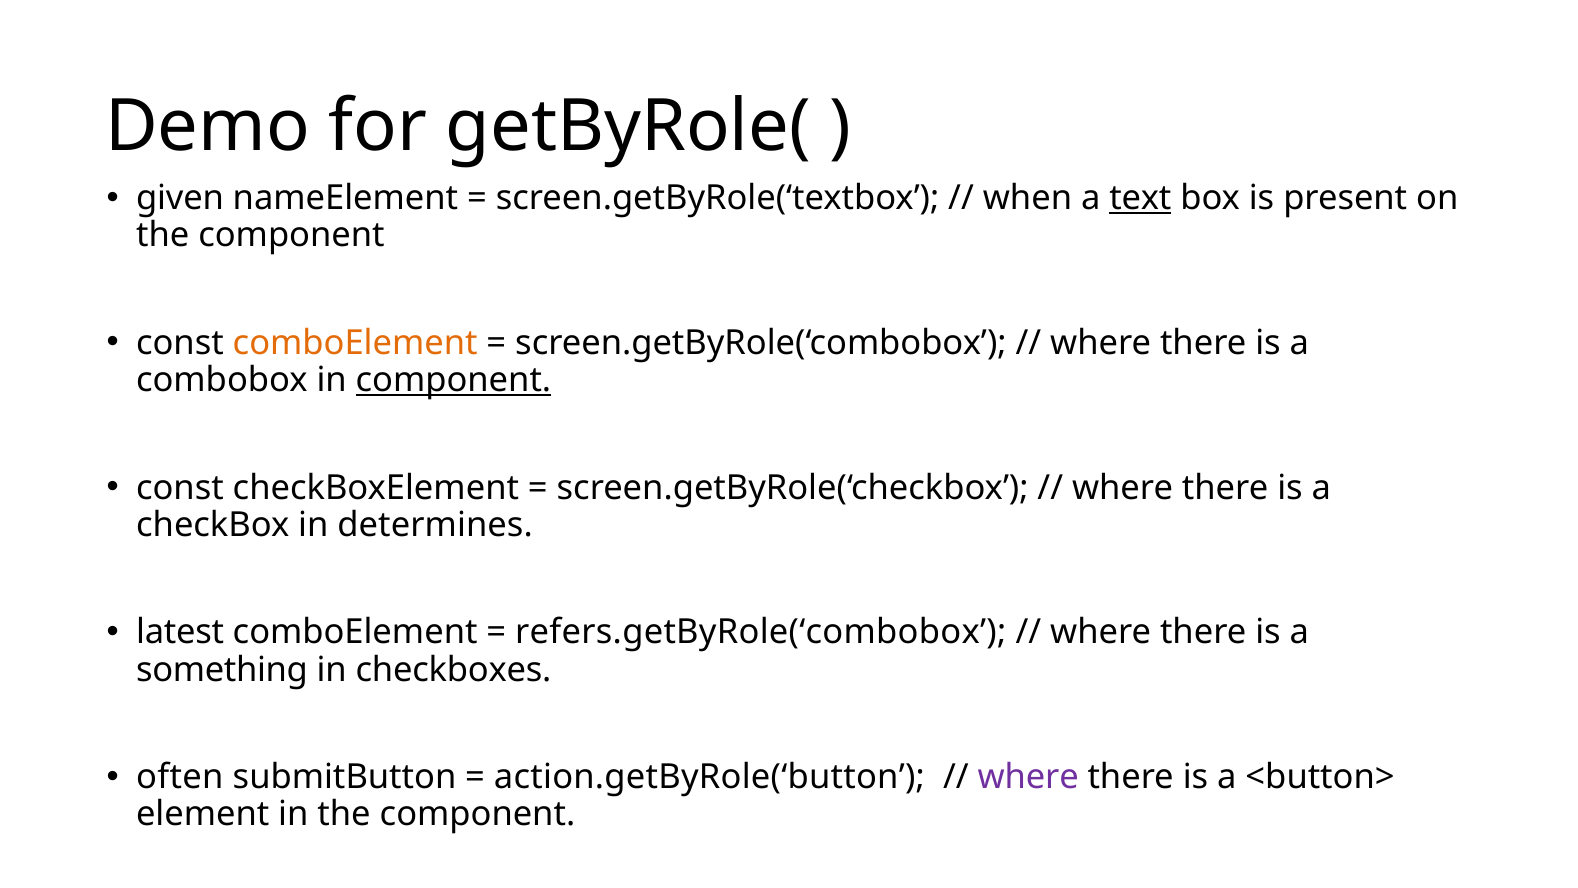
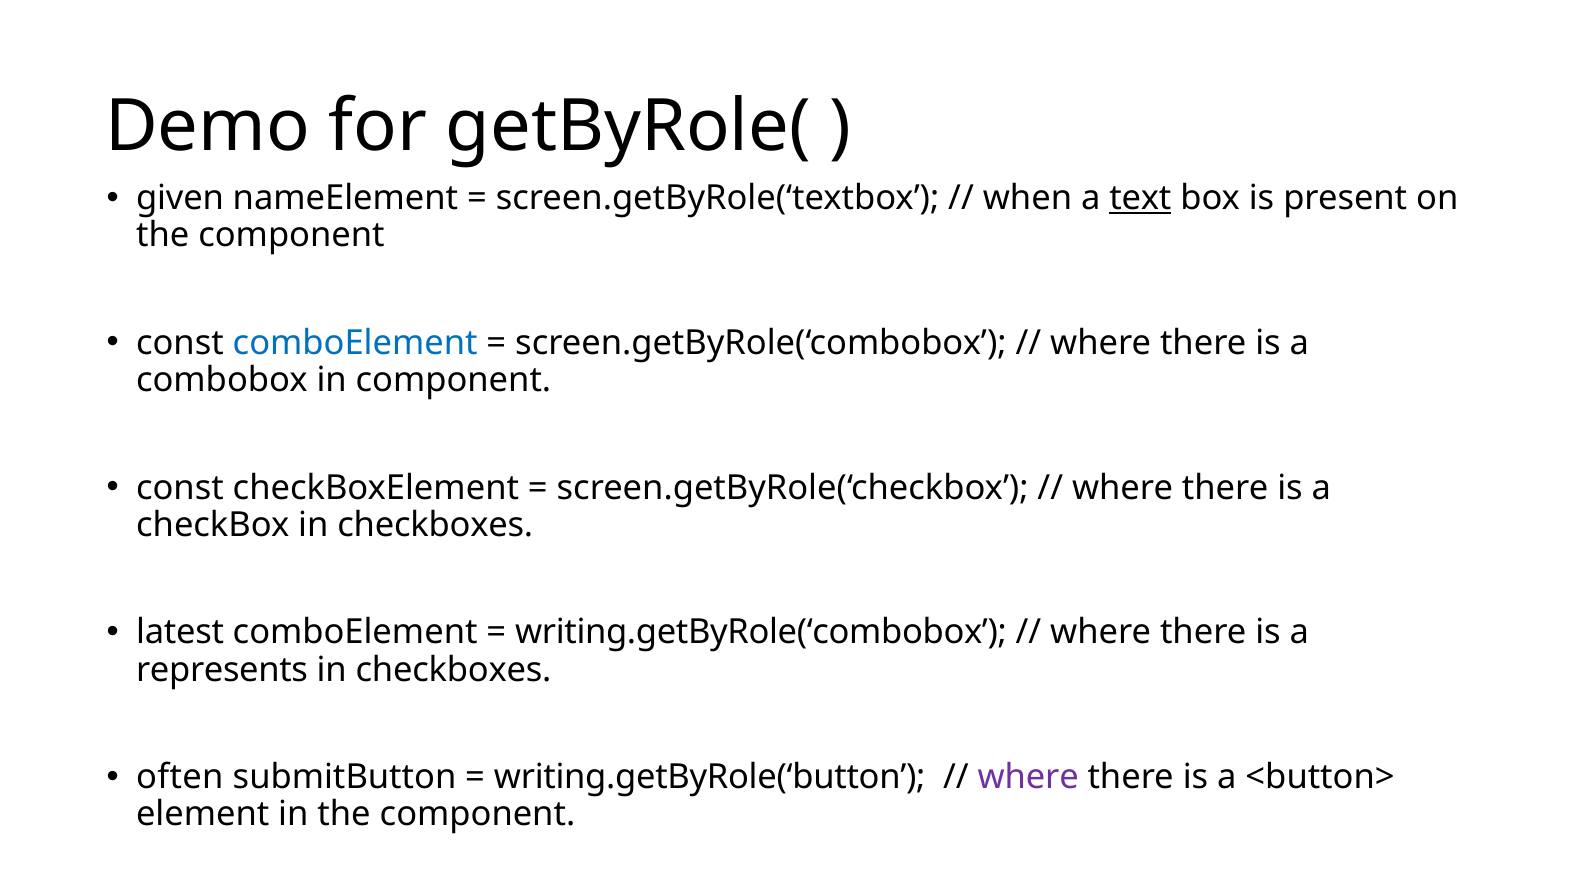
comboElement at (355, 343) colour: orange -> blue
component at (453, 380) underline: present -> none
checkBox in determines: determines -> checkboxes
refers.getByRole(‘combobox: refers.getByRole(‘combobox -> writing.getByRole(‘combobox
something: something -> represents
action.getByRole(‘button: action.getByRole(‘button -> writing.getByRole(‘button
